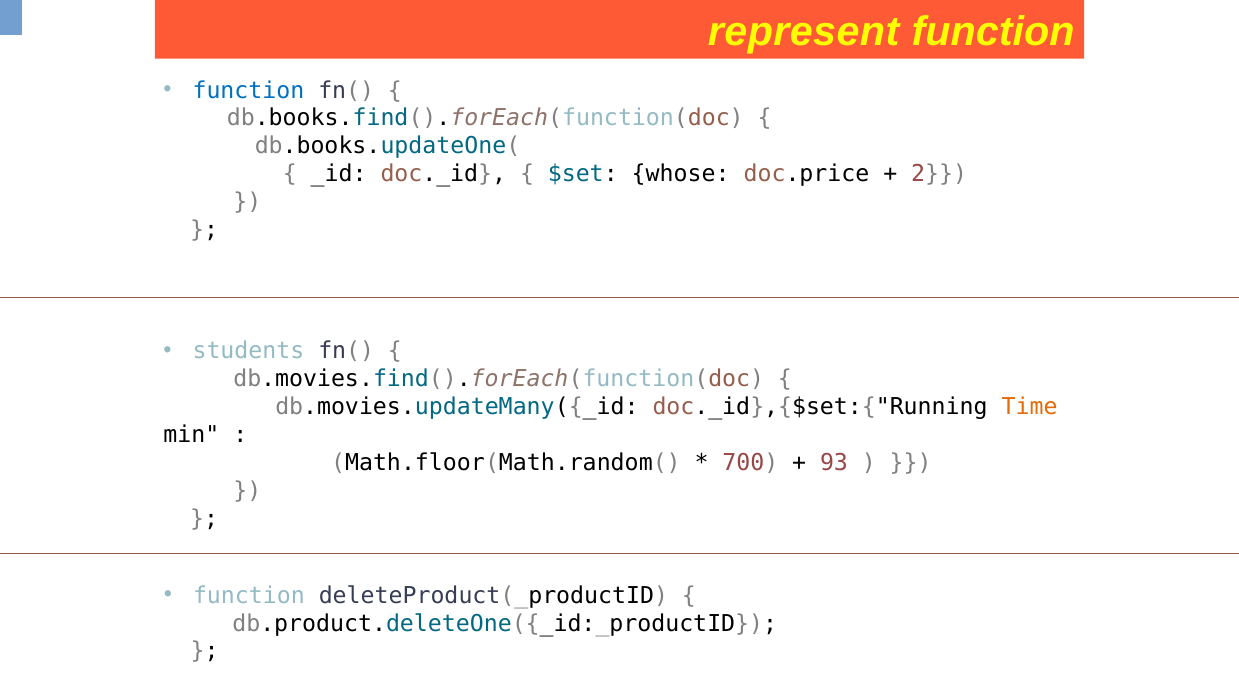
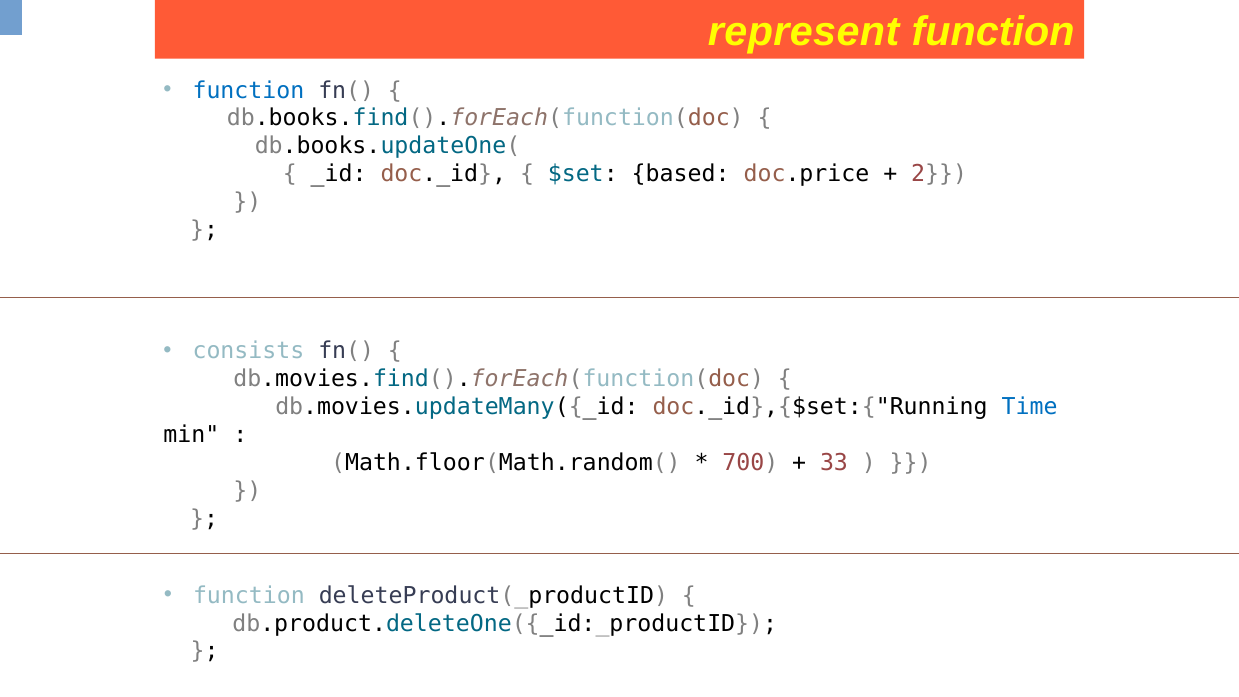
whose: whose -> based
students: students -> consists
Time colour: orange -> blue
93: 93 -> 33
